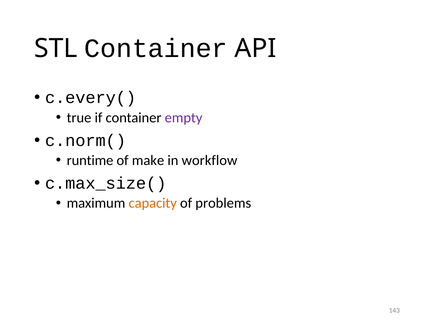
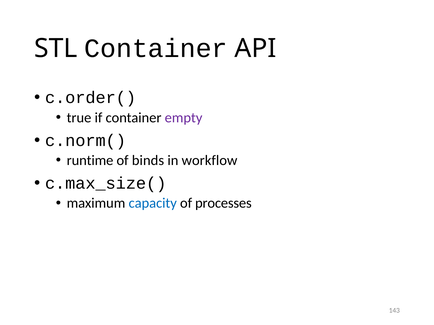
c.every(: c.every( -> c.order(
make: make -> binds
capacity colour: orange -> blue
problems: problems -> processes
